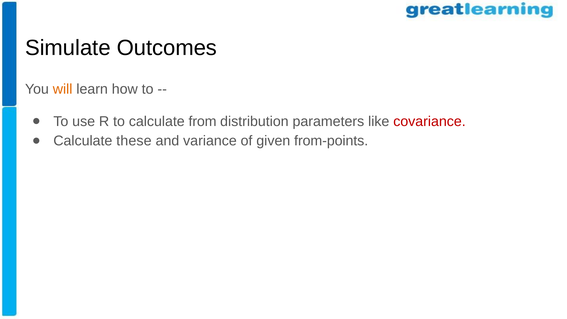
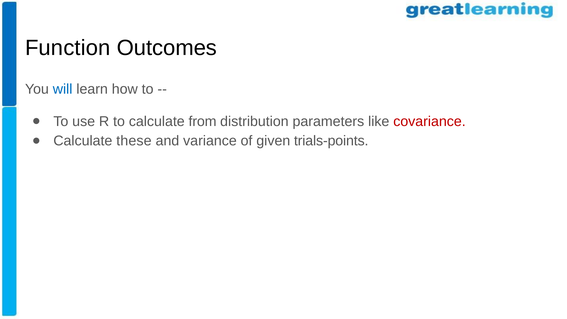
Simulate: Simulate -> Function
will colour: orange -> blue
from-points: from-points -> trials-points
